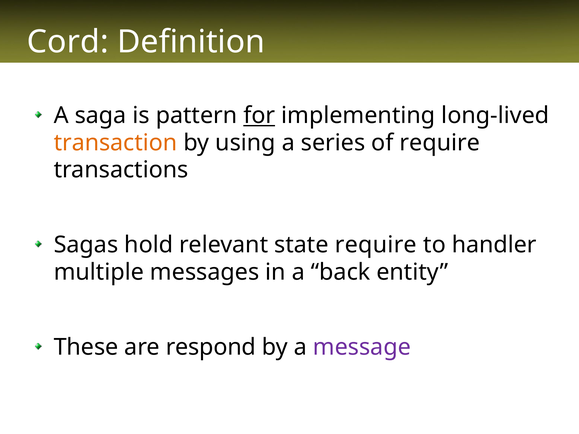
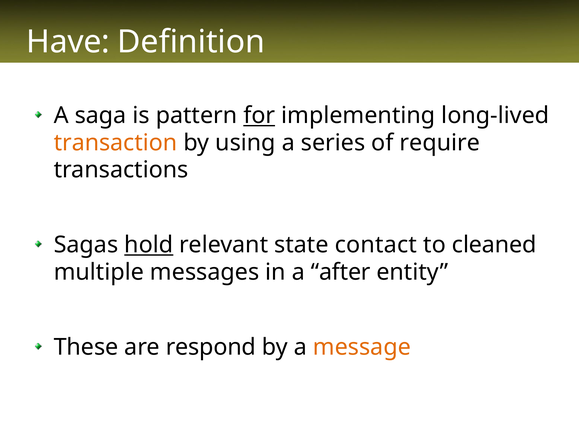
Cord: Cord -> Have
hold underline: none -> present
state require: require -> contact
handler: handler -> cleaned
back: back -> after
message colour: purple -> orange
